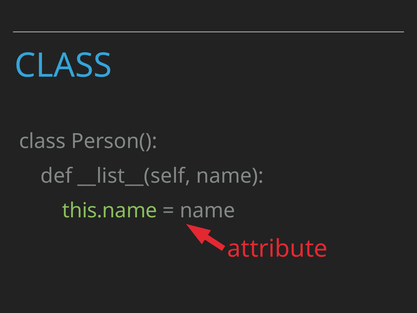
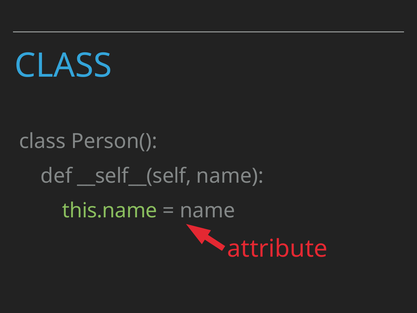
__list__(self: __list__(self -> __self__(self
